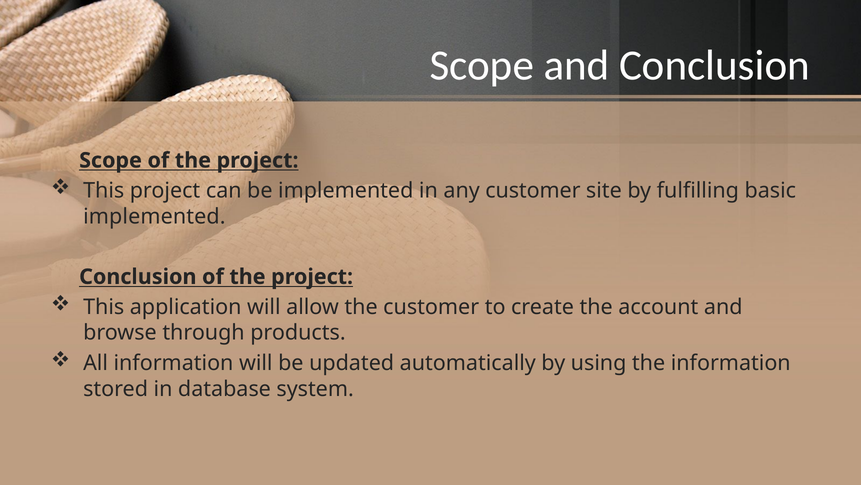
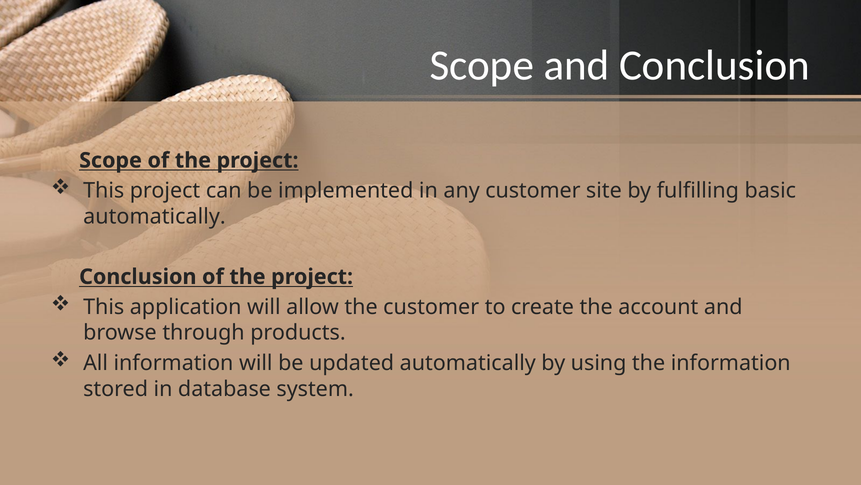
implemented at (154, 216): implemented -> automatically
